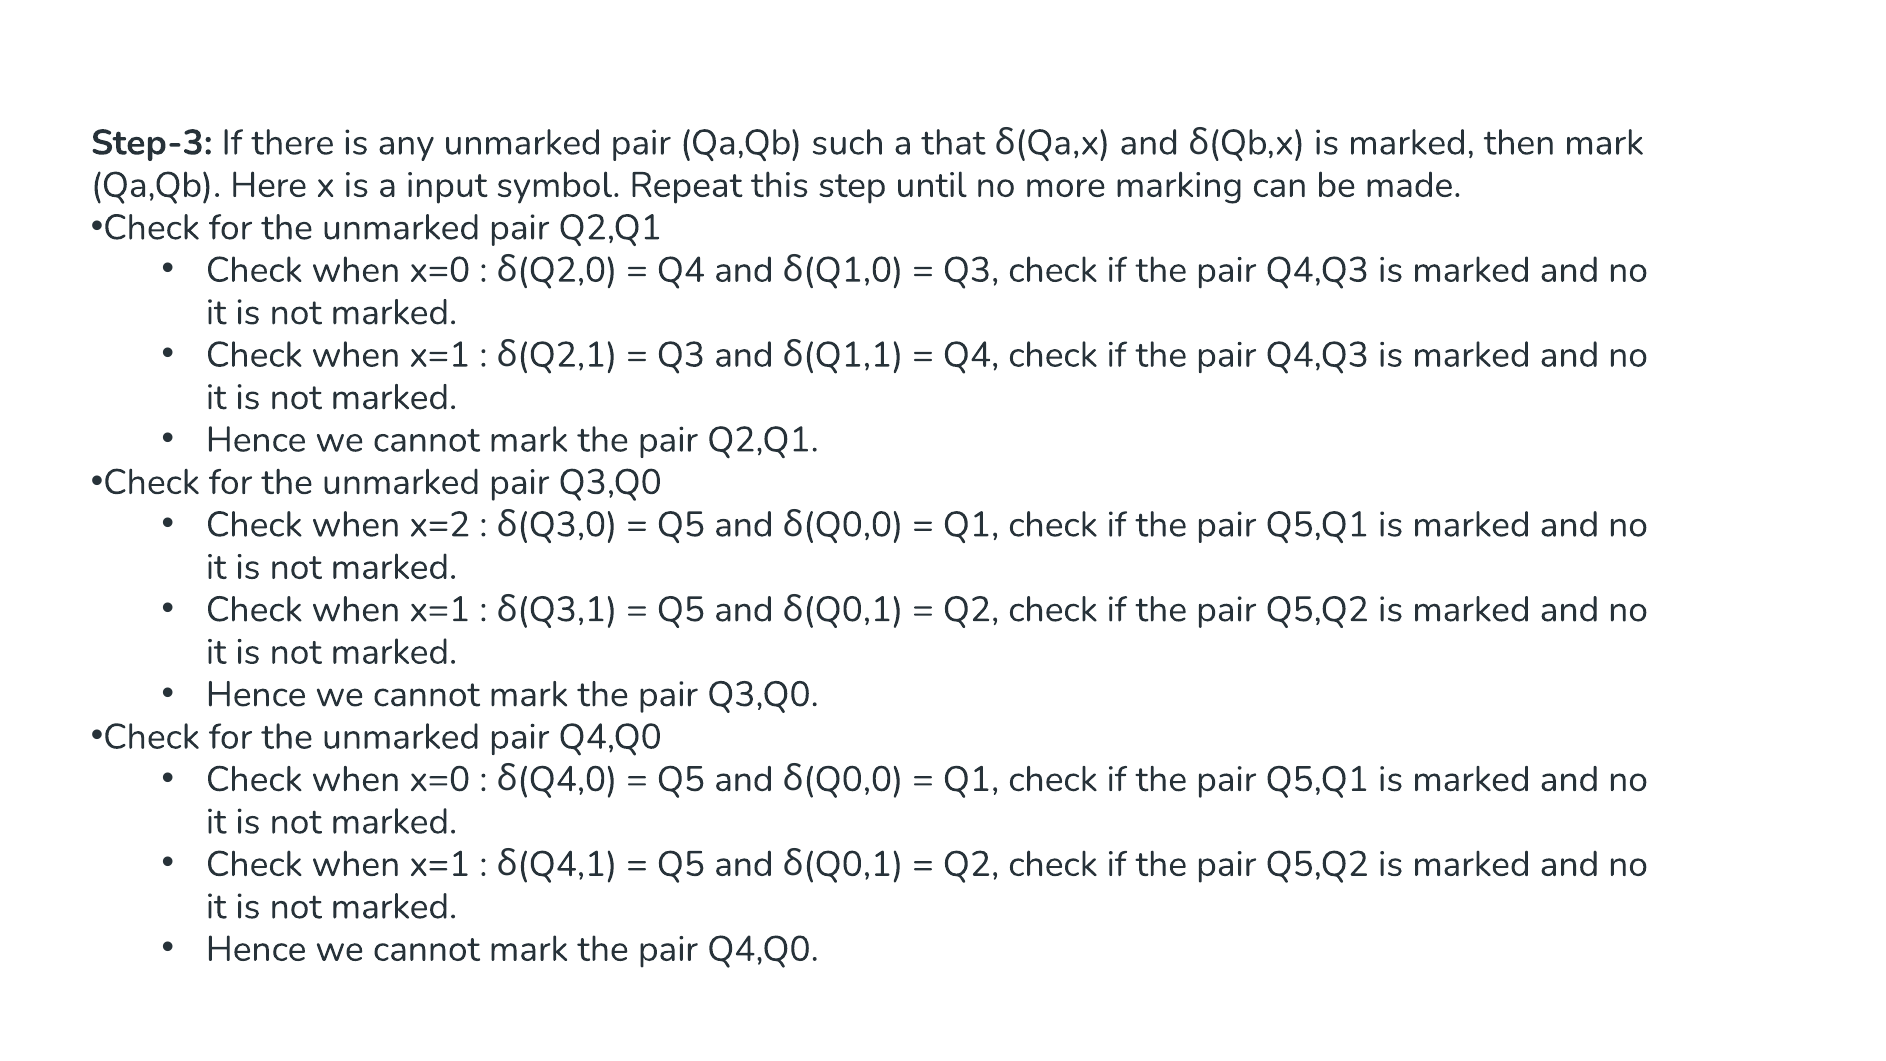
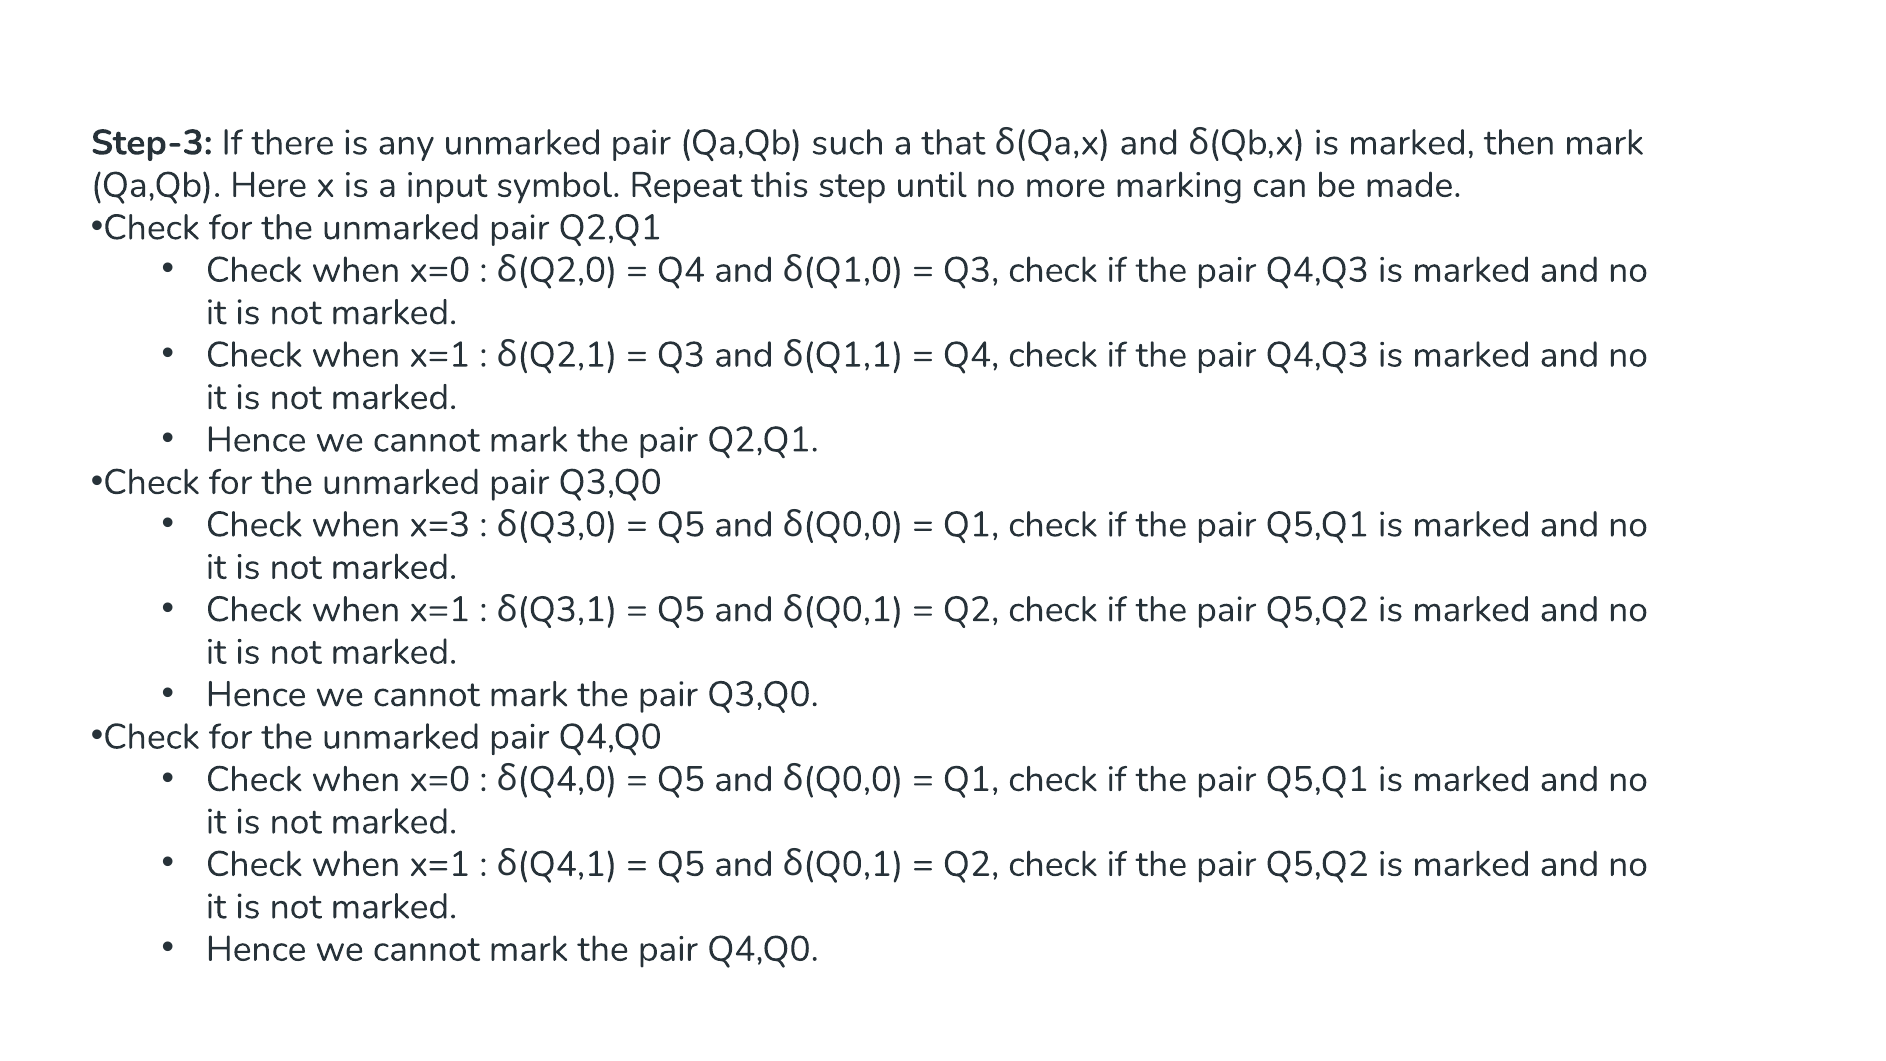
x=2: x=2 -> x=3
